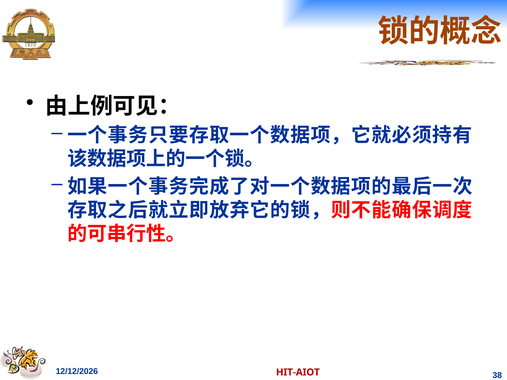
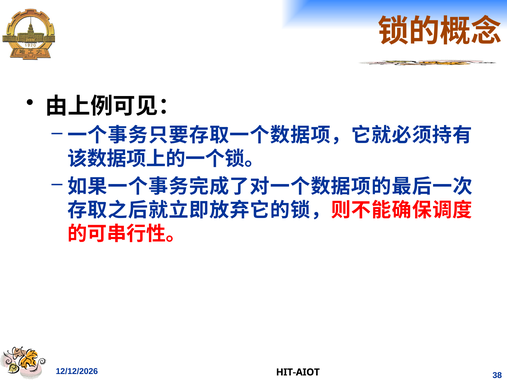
HIT-AIOT colour: red -> black
